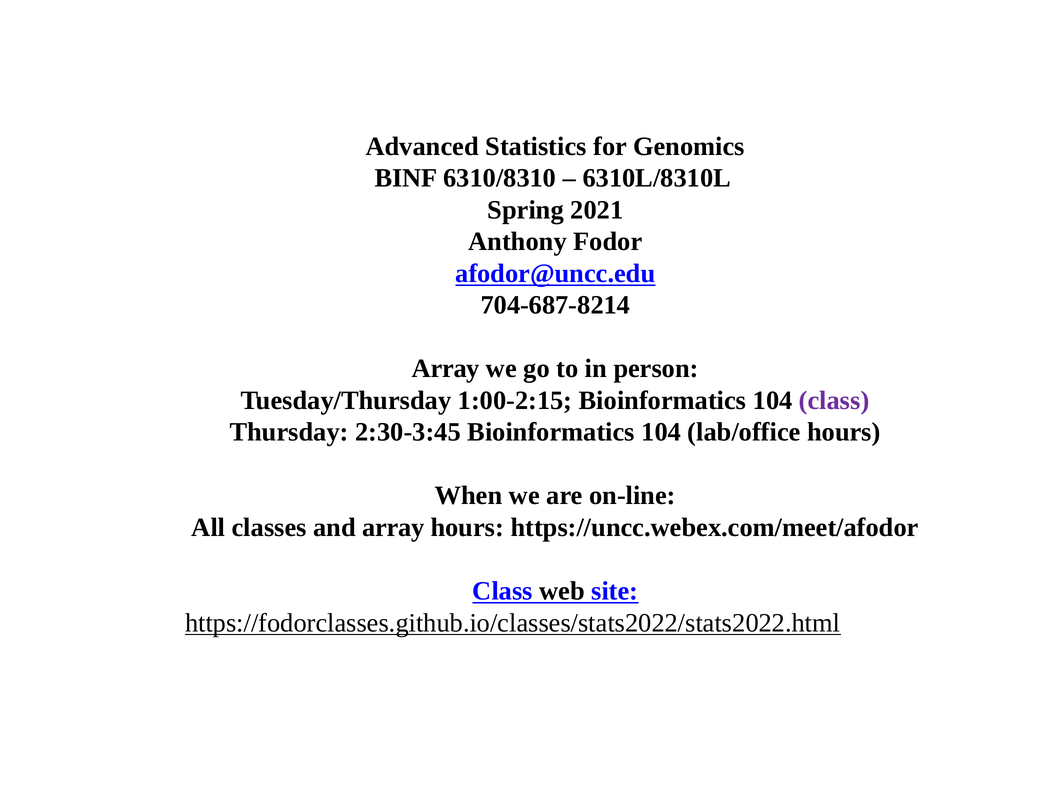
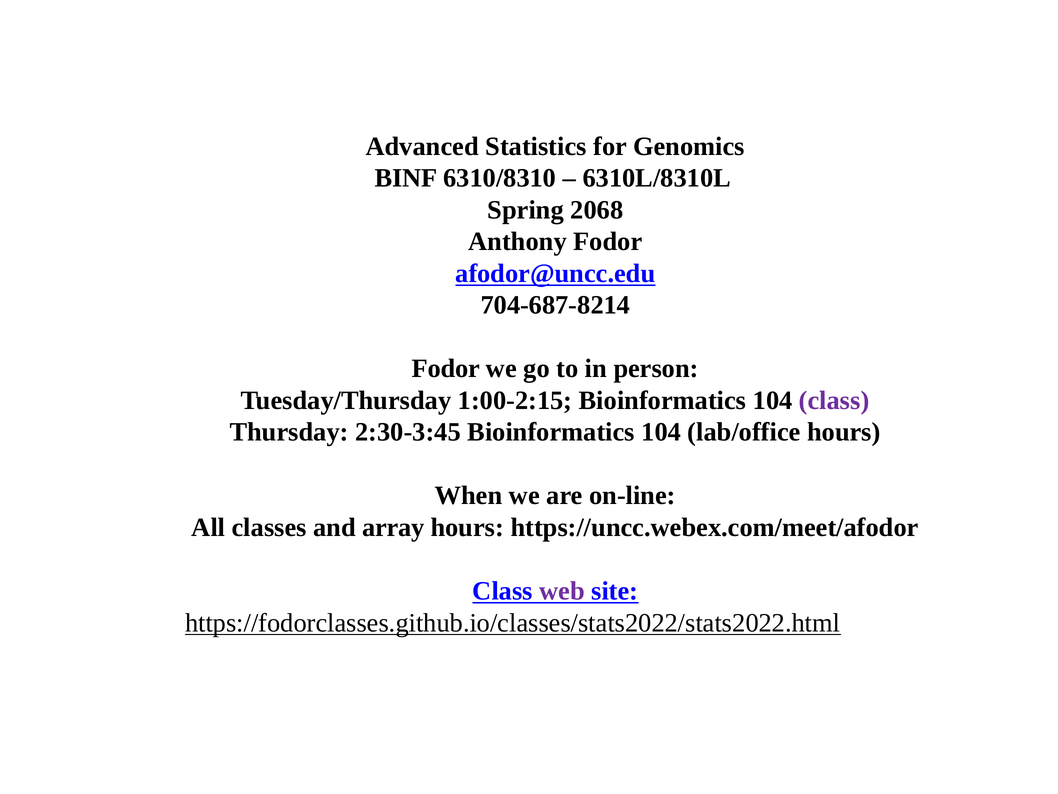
2021: 2021 -> 2068
Array at (446, 368): Array -> Fodor
web colour: black -> purple
